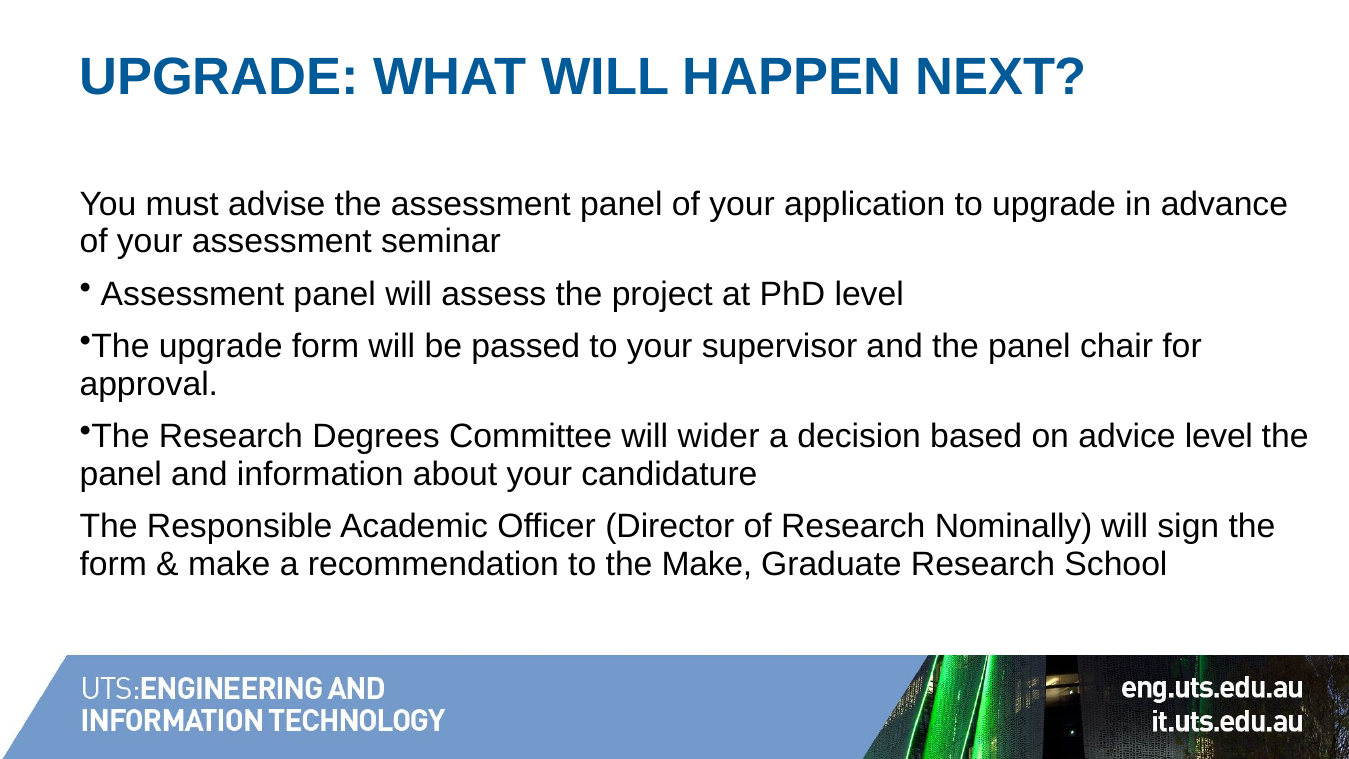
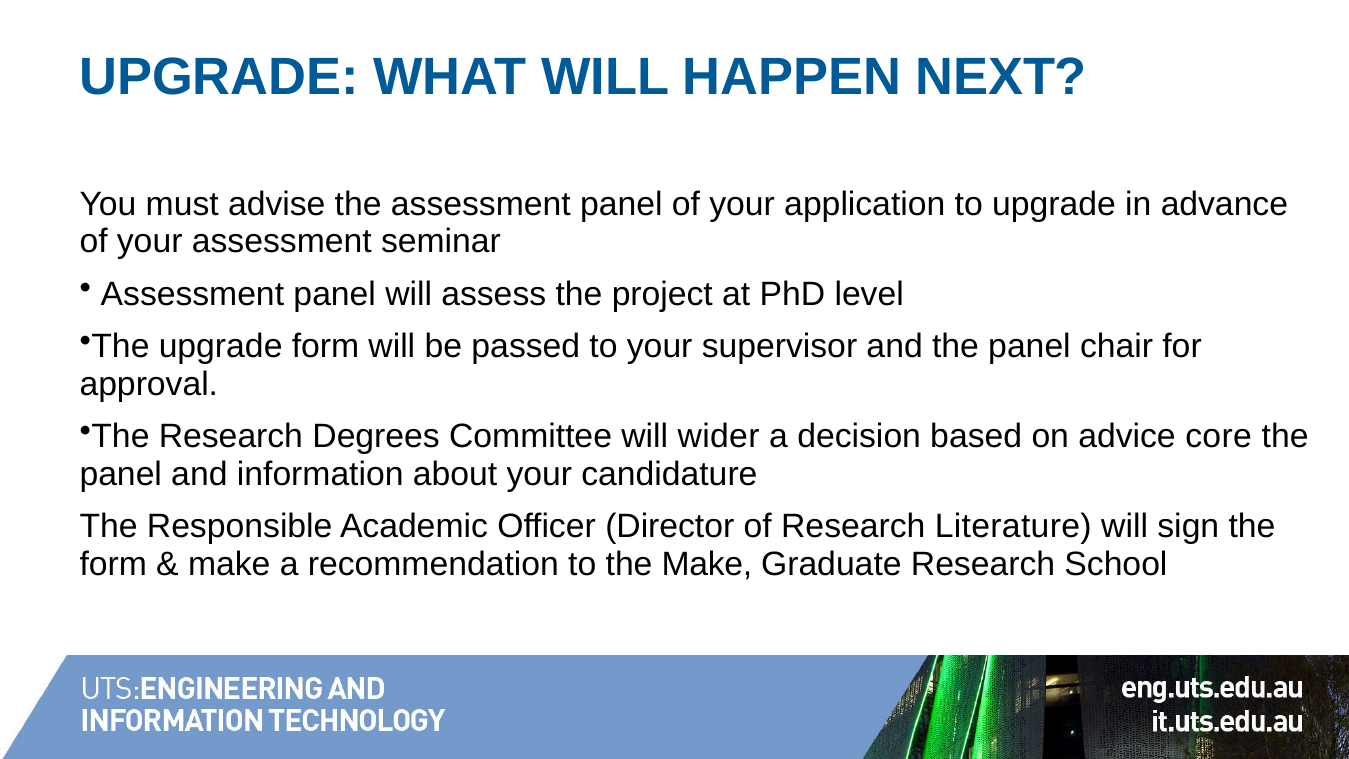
advice level: level -> core
Nominally: Nominally -> Literature
